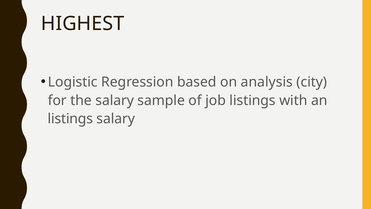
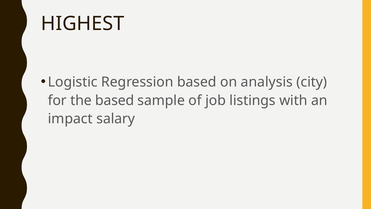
the salary: salary -> based
listings at (70, 119): listings -> impact
